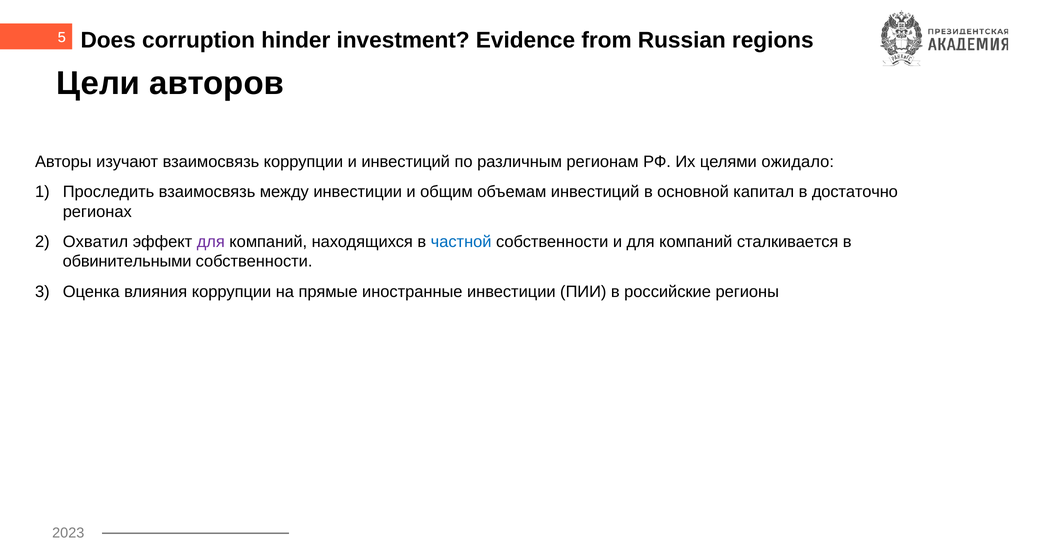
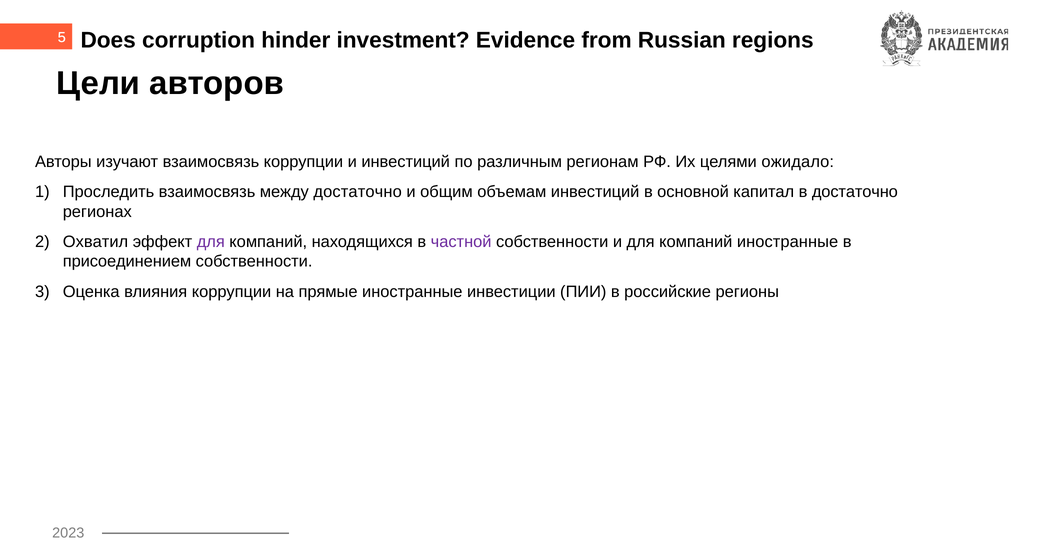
между инвестиции: инвестиции -> достаточно
частной colour: blue -> purple
компаний сталкивается: сталкивается -> иностранные
обвинительными: обвинительными -> присоединением
